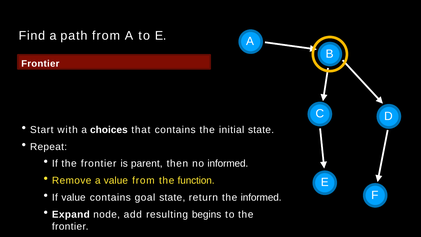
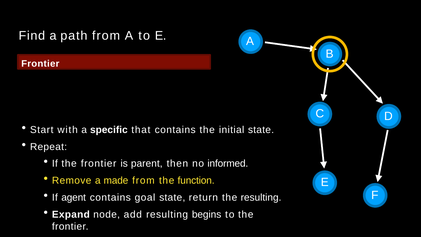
choices: choices -> specific
a value: value -> made
If value: value -> agent
the informed: informed -> resulting
